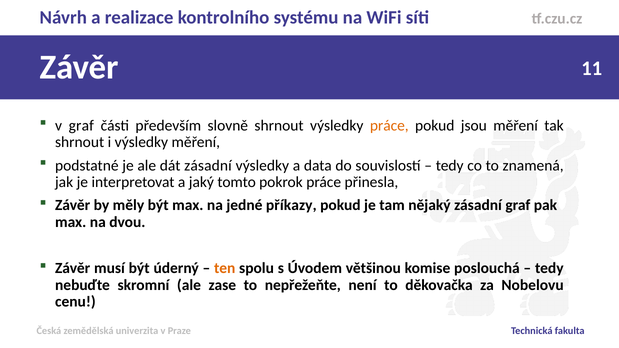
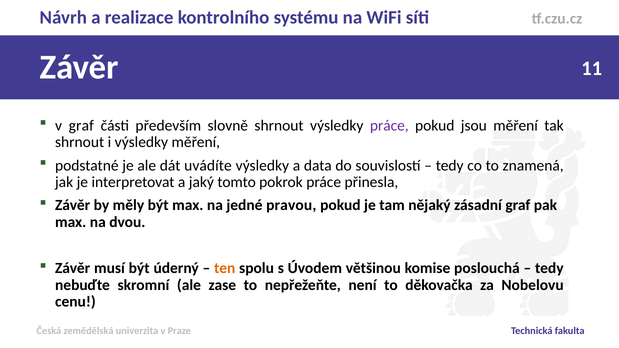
práce at (389, 126) colour: orange -> purple
dát zásadní: zásadní -> uvádíte
příkazy: příkazy -> pravou
